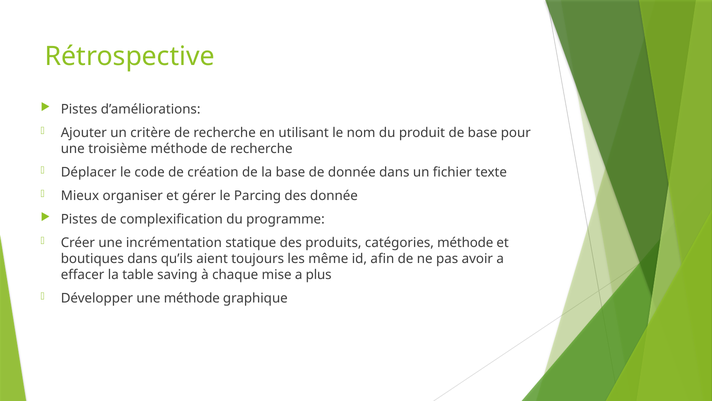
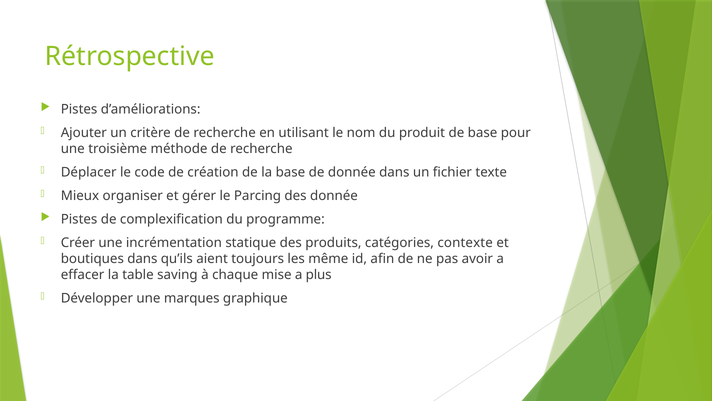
catégories méthode: méthode -> contexte
une méthode: méthode -> marques
